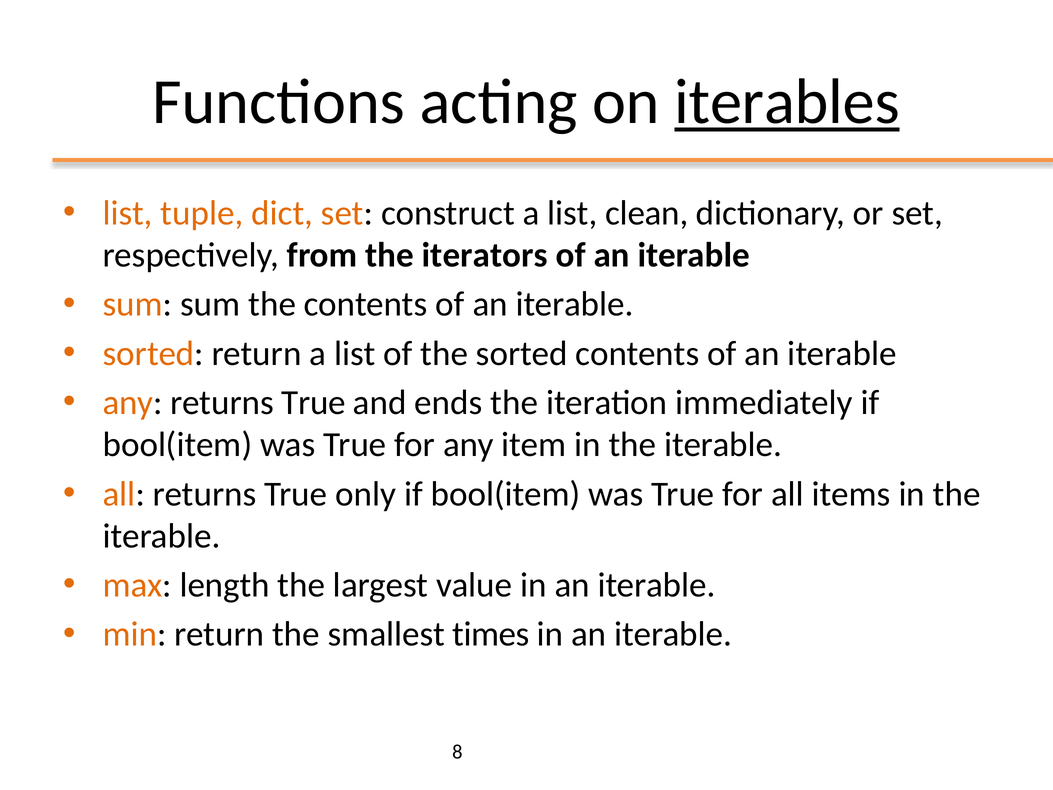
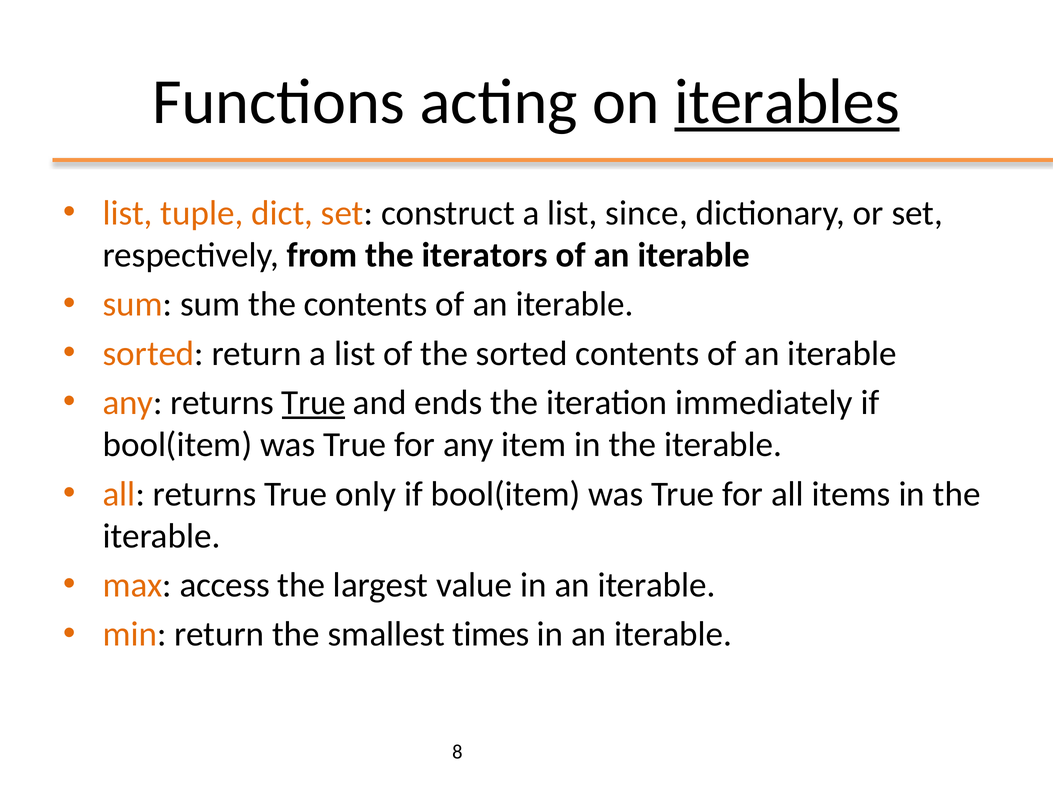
clean: clean -> since
True at (314, 403) underline: none -> present
length: length -> access
